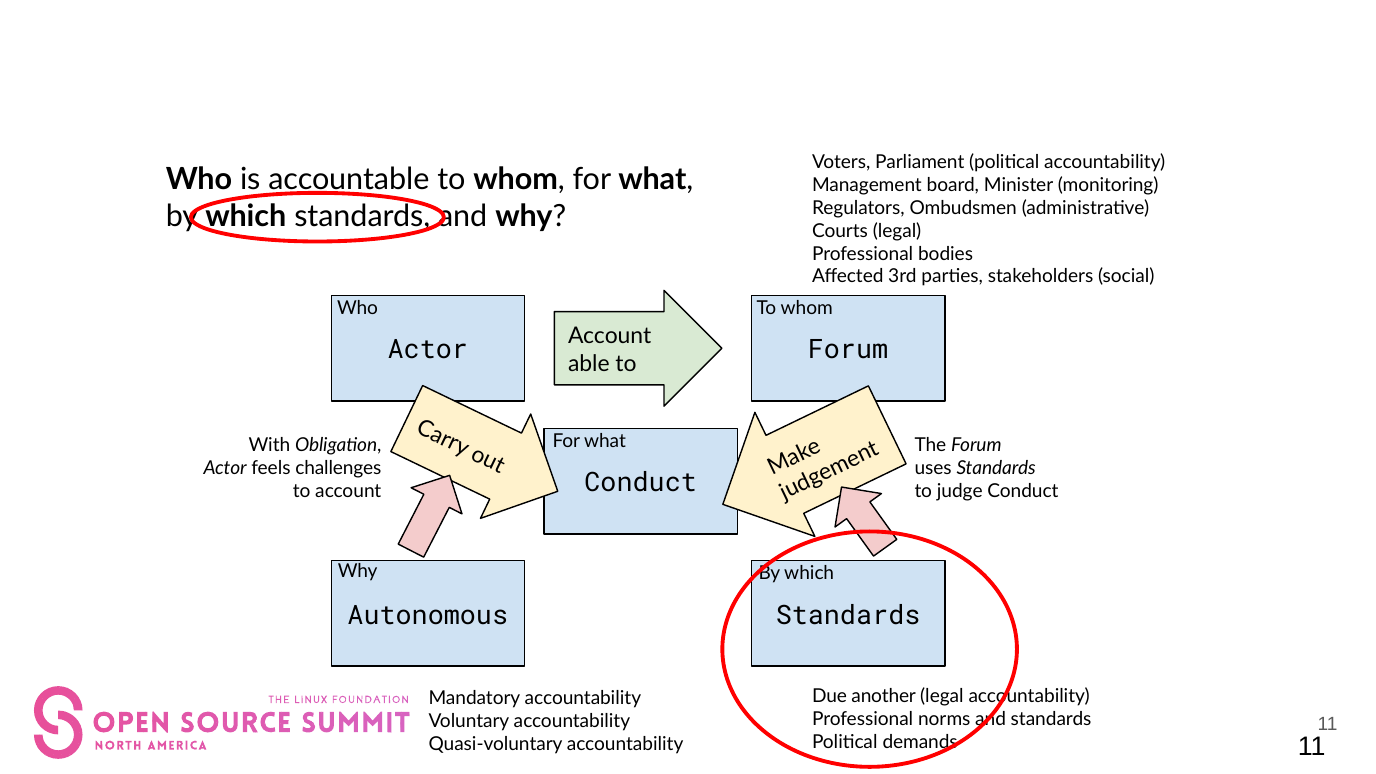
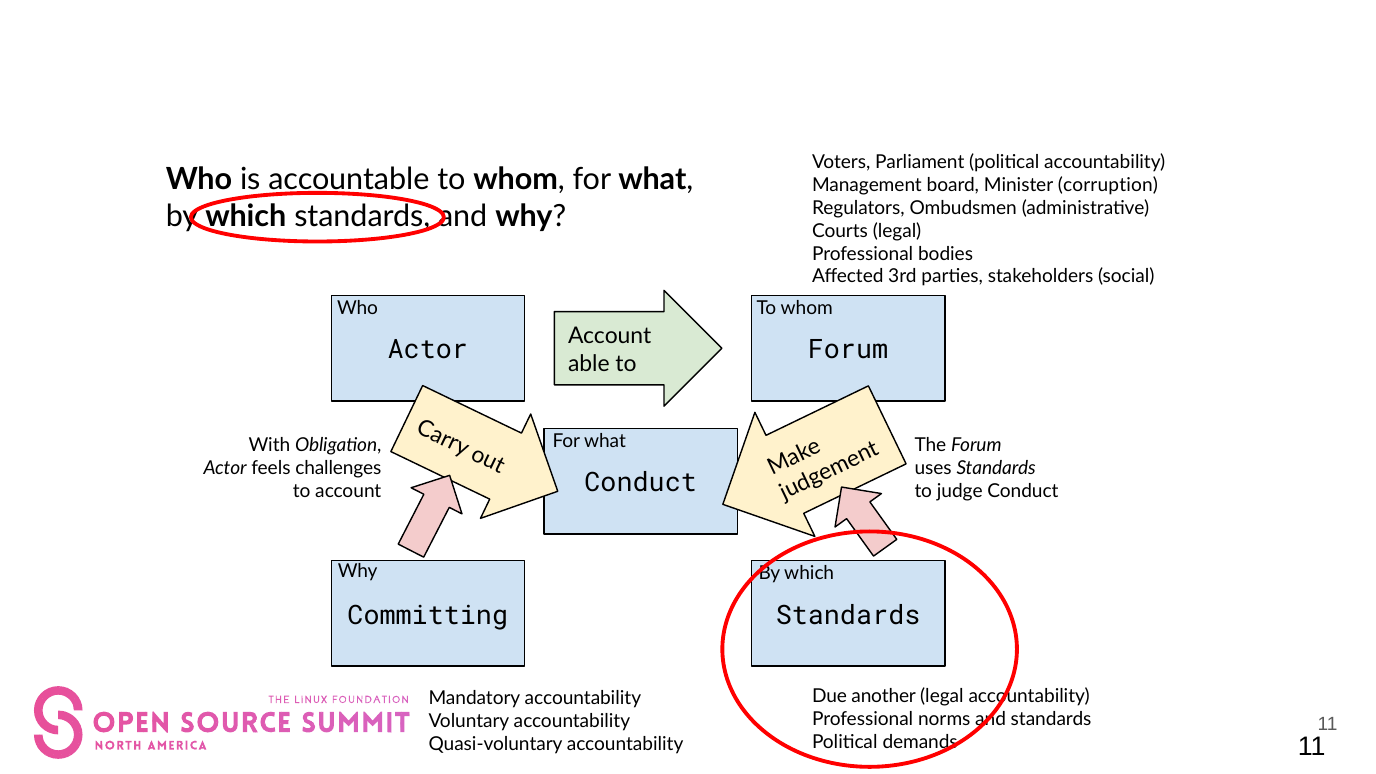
monitoring: monitoring -> corruption
Autonomous: Autonomous -> Committing
